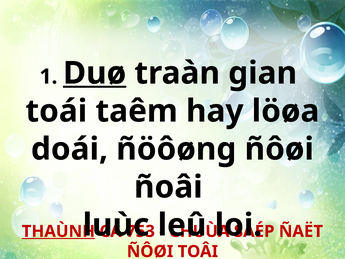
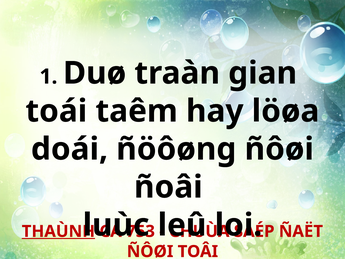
Duø underline: present -> none
